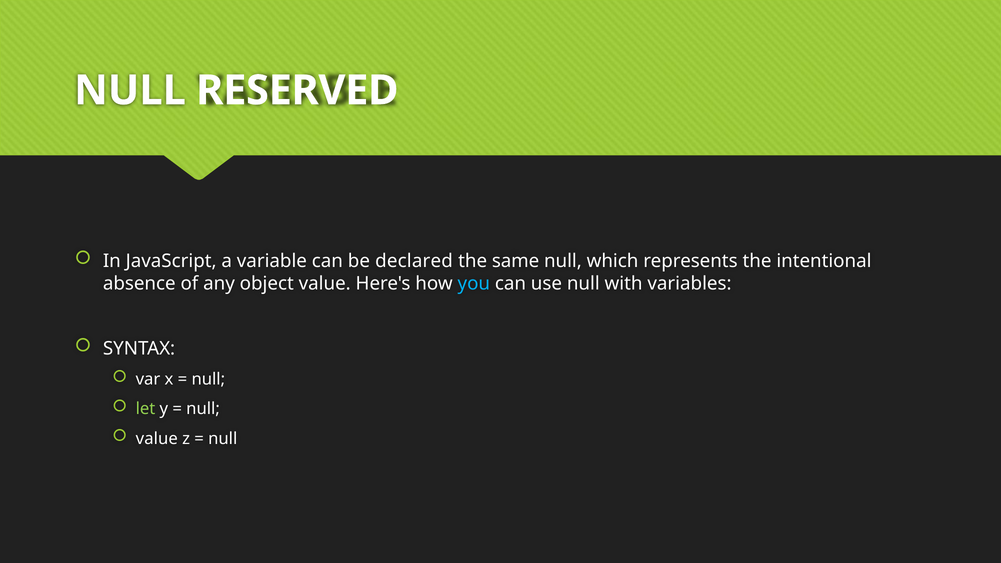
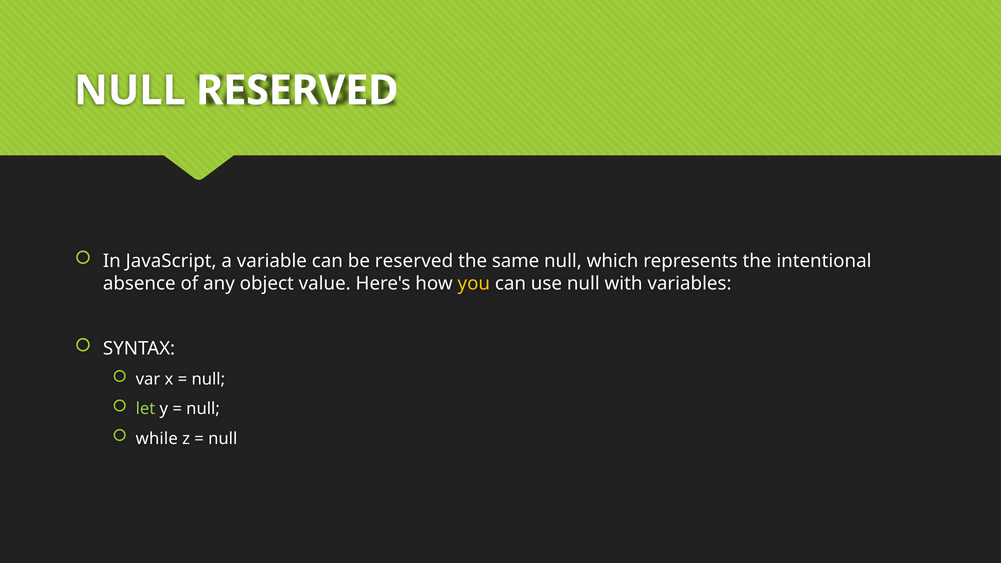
be declared: declared -> reserved
you colour: light blue -> yellow
value at (157, 439): value -> while
